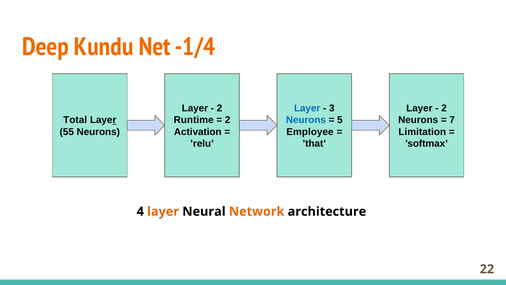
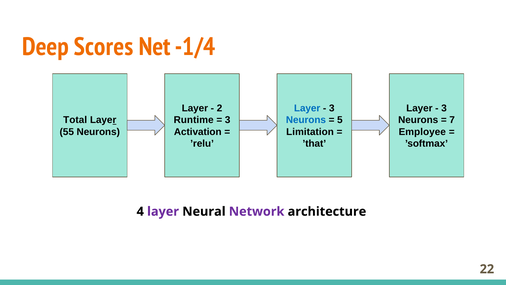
Kundu: Kundu -> Scores
2 at (444, 108): 2 -> 3
2 at (228, 120): 2 -> 3
Employee: Employee -> Limitation
Limitation: Limitation -> Employee
layer at (163, 211) colour: orange -> purple
Network colour: orange -> purple
